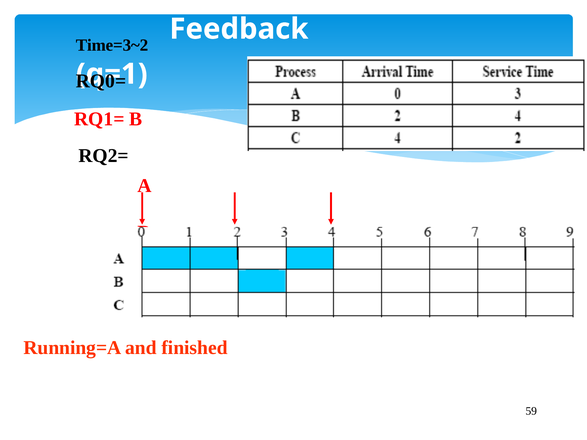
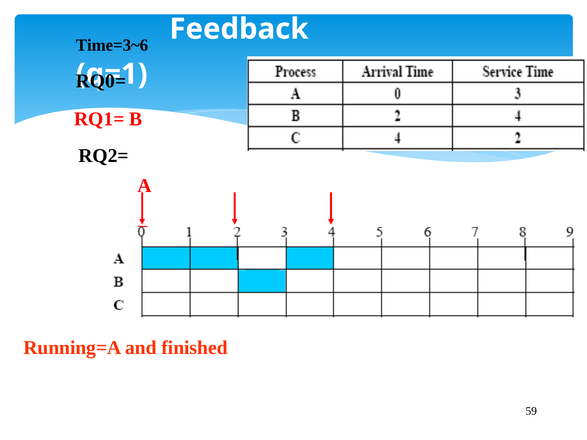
Time=3~2: Time=3~2 -> Time=3~6
